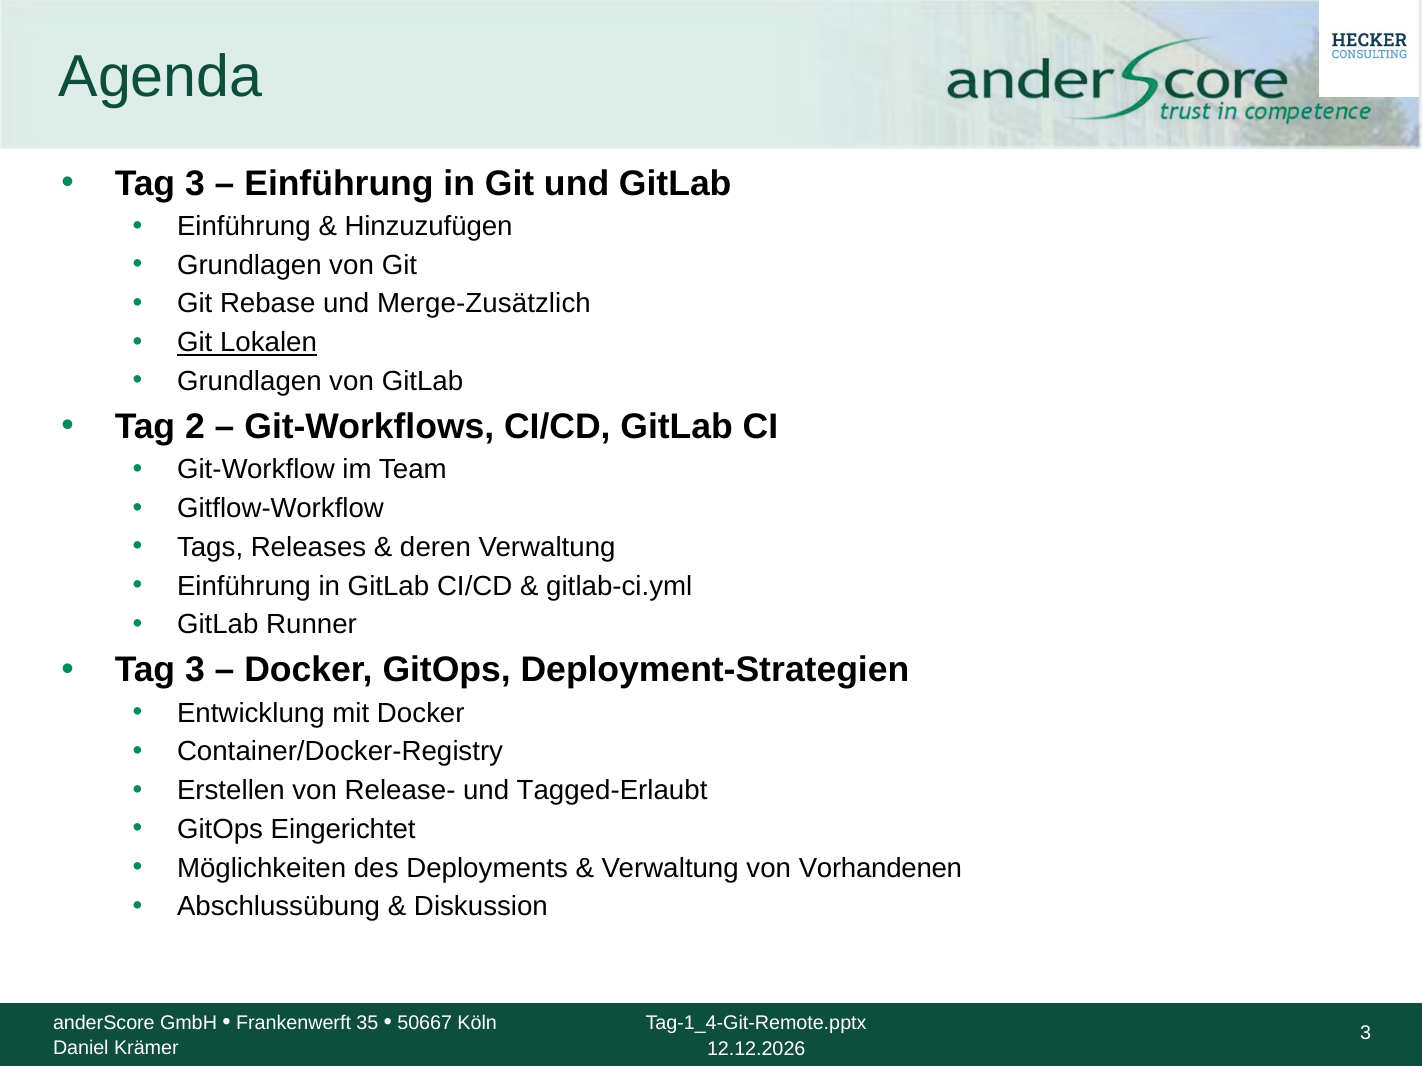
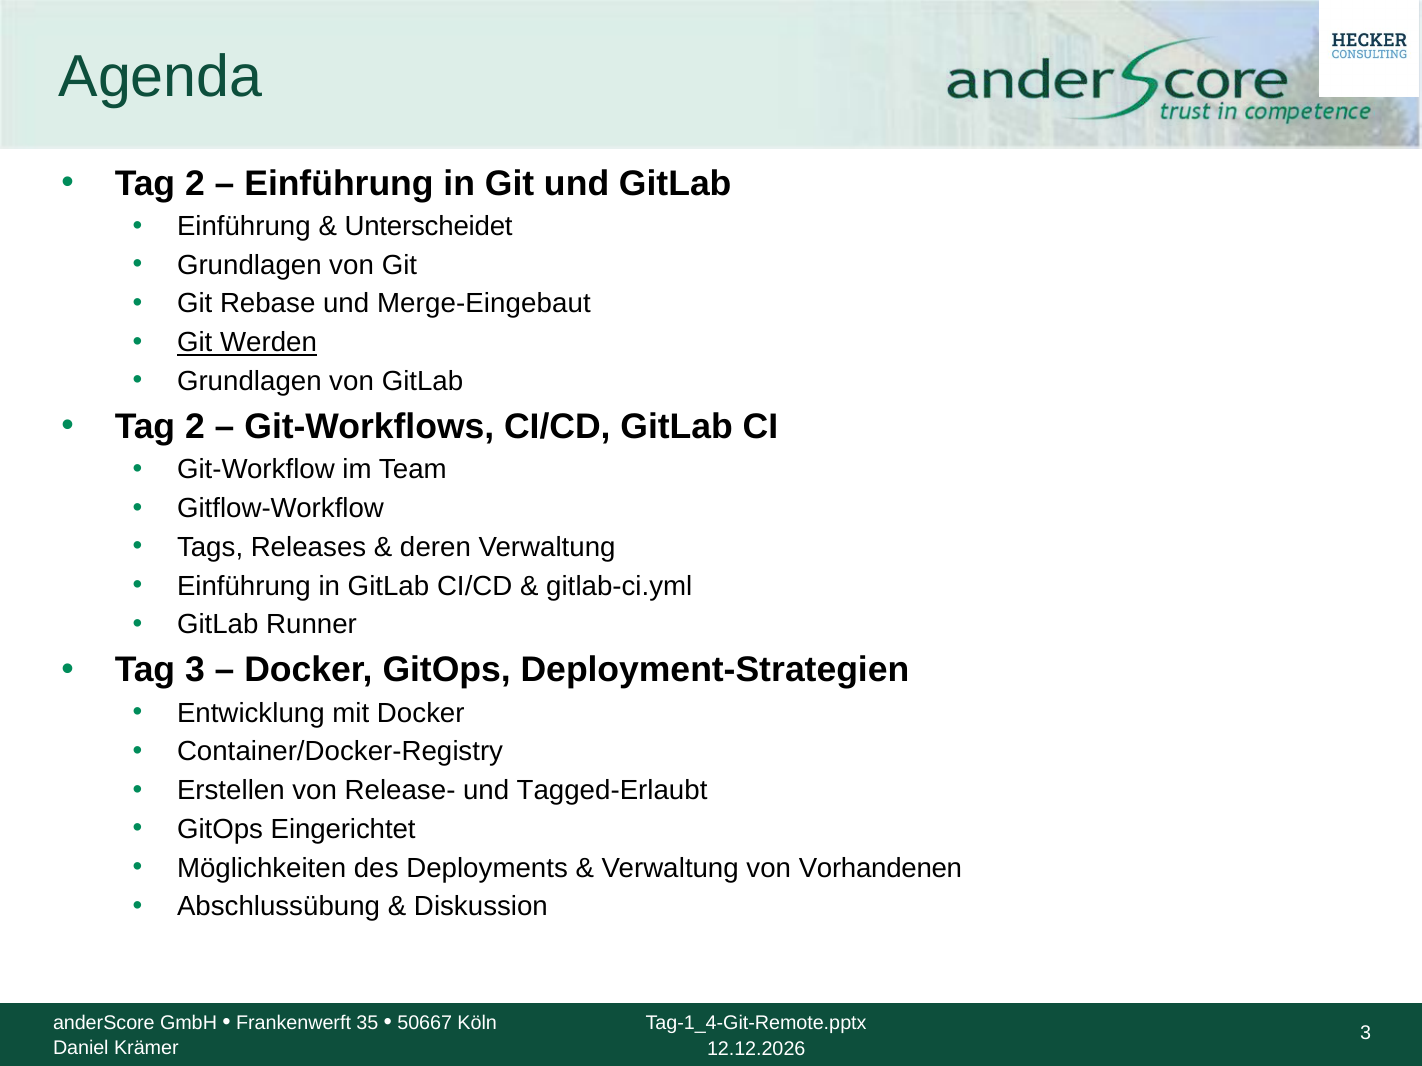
3 at (195, 184): 3 -> 2
Hinzuzufügen: Hinzuzufügen -> Unterscheidet
Merge-Zusätzlich: Merge-Zusätzlich -> Merge-Eingebaut
Lokalen: Lokalen -> Werden
